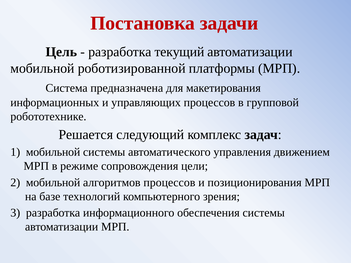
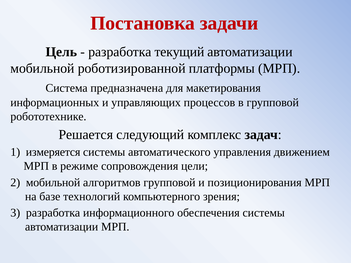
1 мобильной: мобильной -> измеряется
алгоритмов процессов: процессов -> групповой
